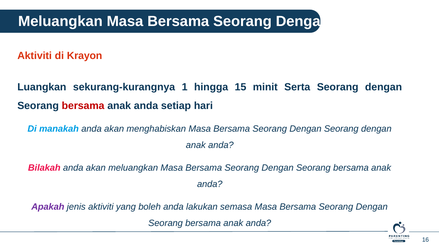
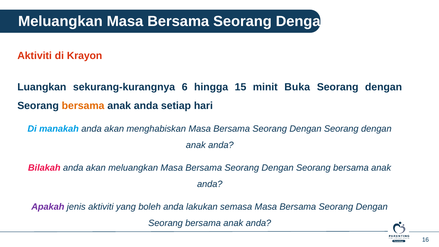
1: 1 -> 6
Serta: Serta -> Buka
bersama at (83, 106) colour: red -> orange
